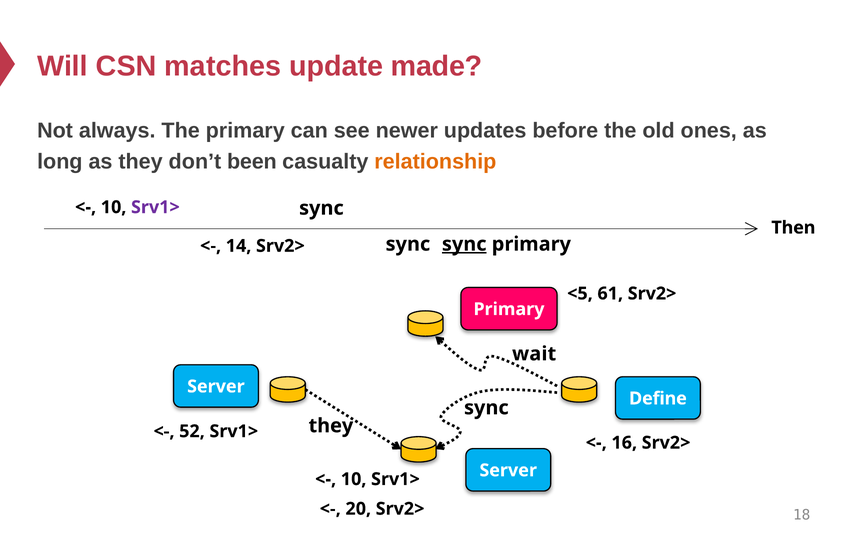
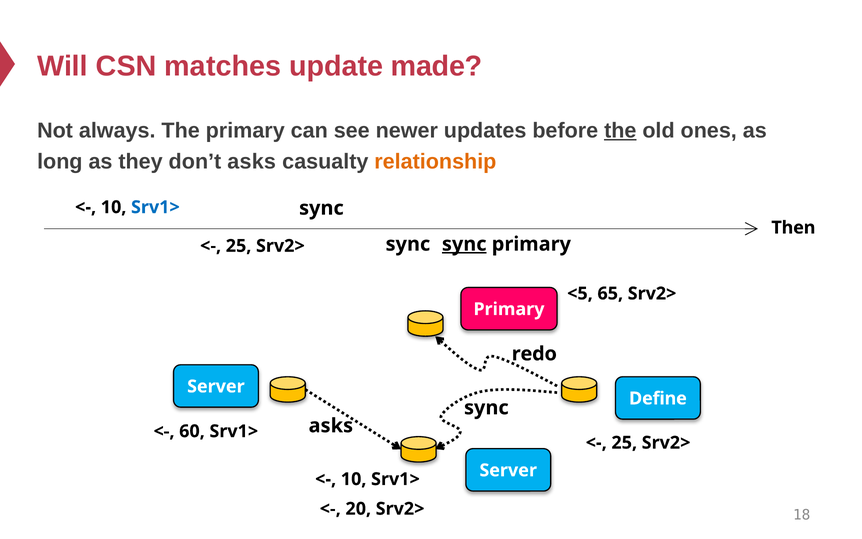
the at (620, 130) underline: none -> present
don’t been: been -> asks
Srv1> at (155, 207) colour: purple -> blue
14 at (239, 246): 14 -> 25
61: 61 -> 65
wait: wait -> redo
they at (331, 425): they -> asks
52: 52 -> 60
16 at (624, 443): 16 -> 25
